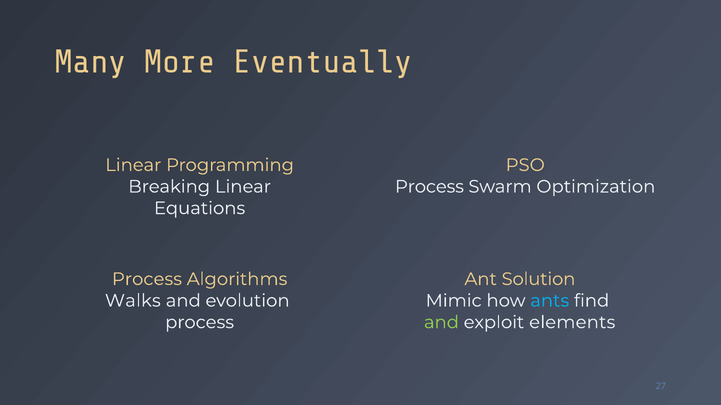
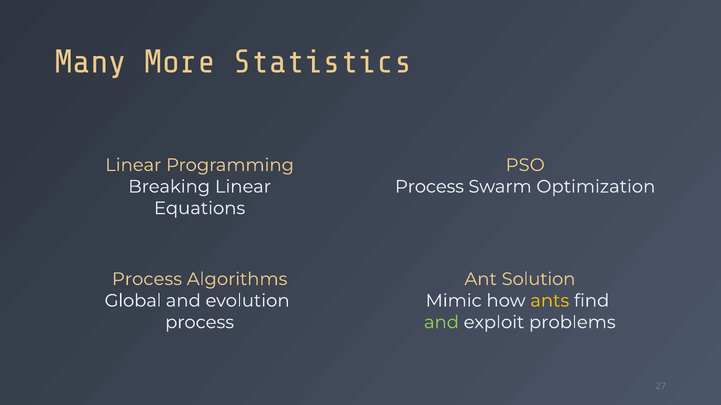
Eventually: Eventually -> Statistics
Walks: Walks -> Global
ants colour: light blue -> yellow
elements: elements -> problems
